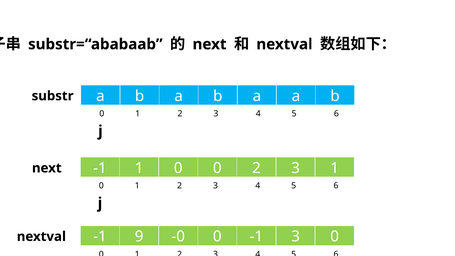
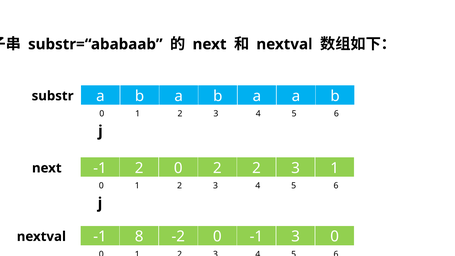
-1 1: 1 -> 2
0 at (217, 168): 0 -> 2
9: 9 -> 8
-0: -0 -> -2
